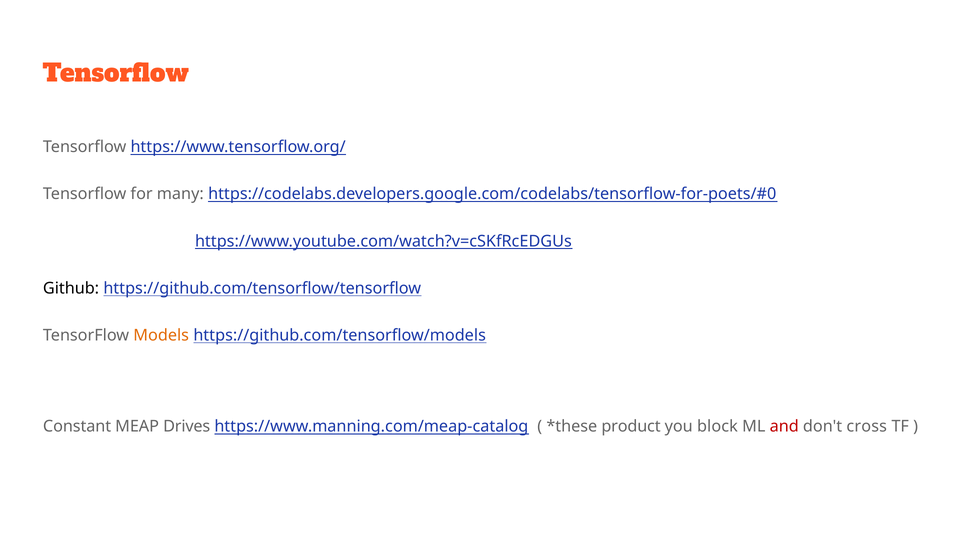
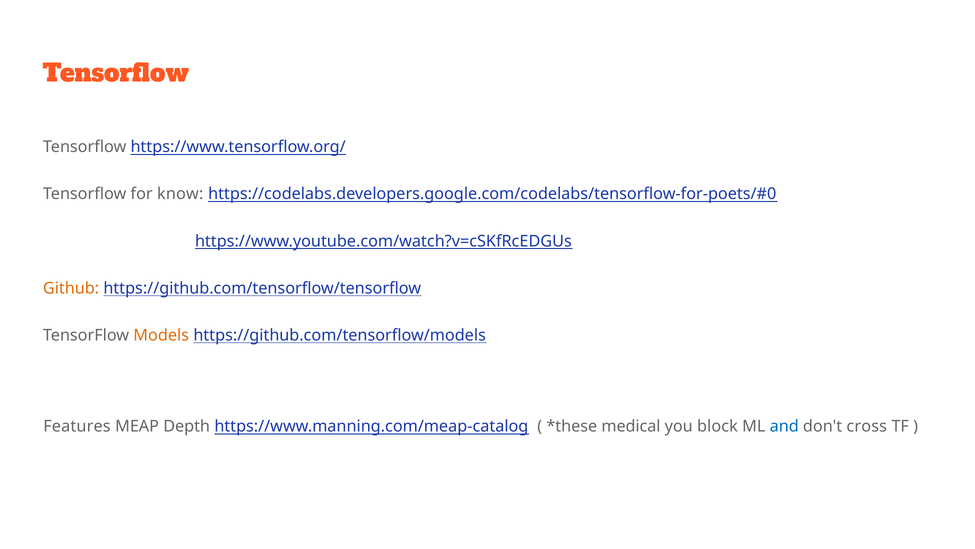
many: many -> know
Github colour: black -> orange
Constant: Constant -> Features
Drives: Drives -> Depth
product: product -> medical
and colour: red -> blue
